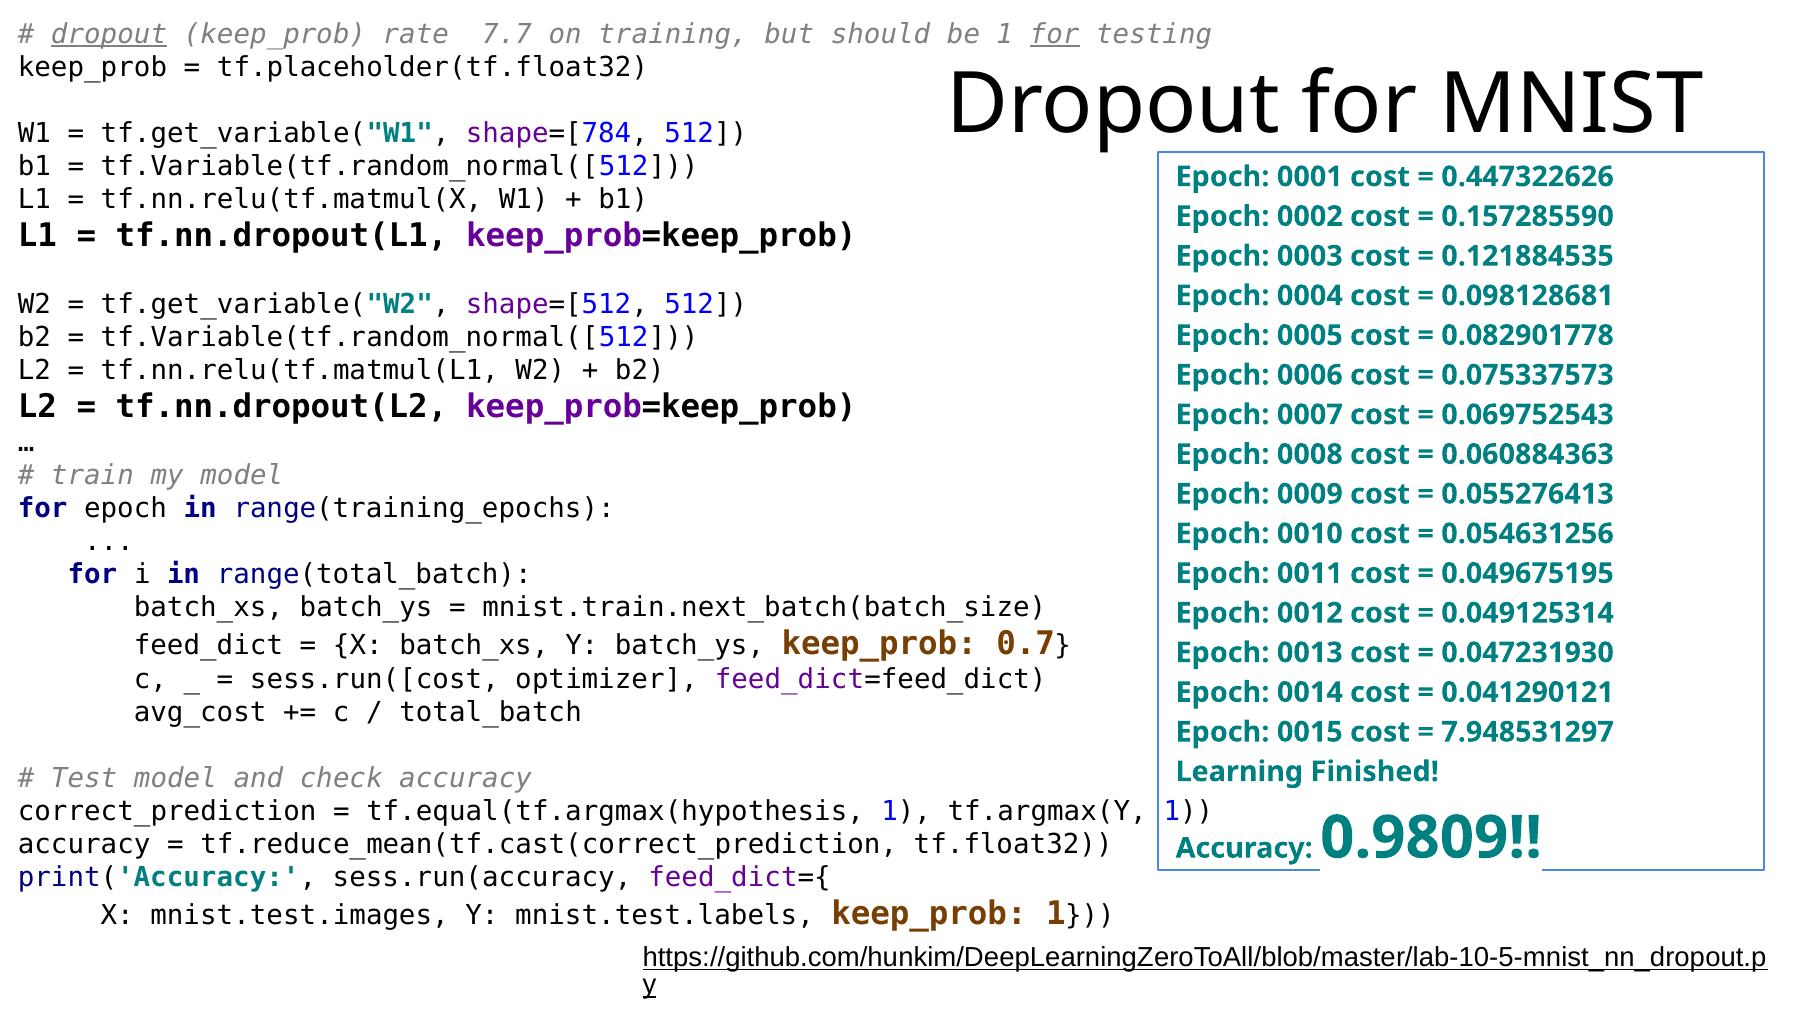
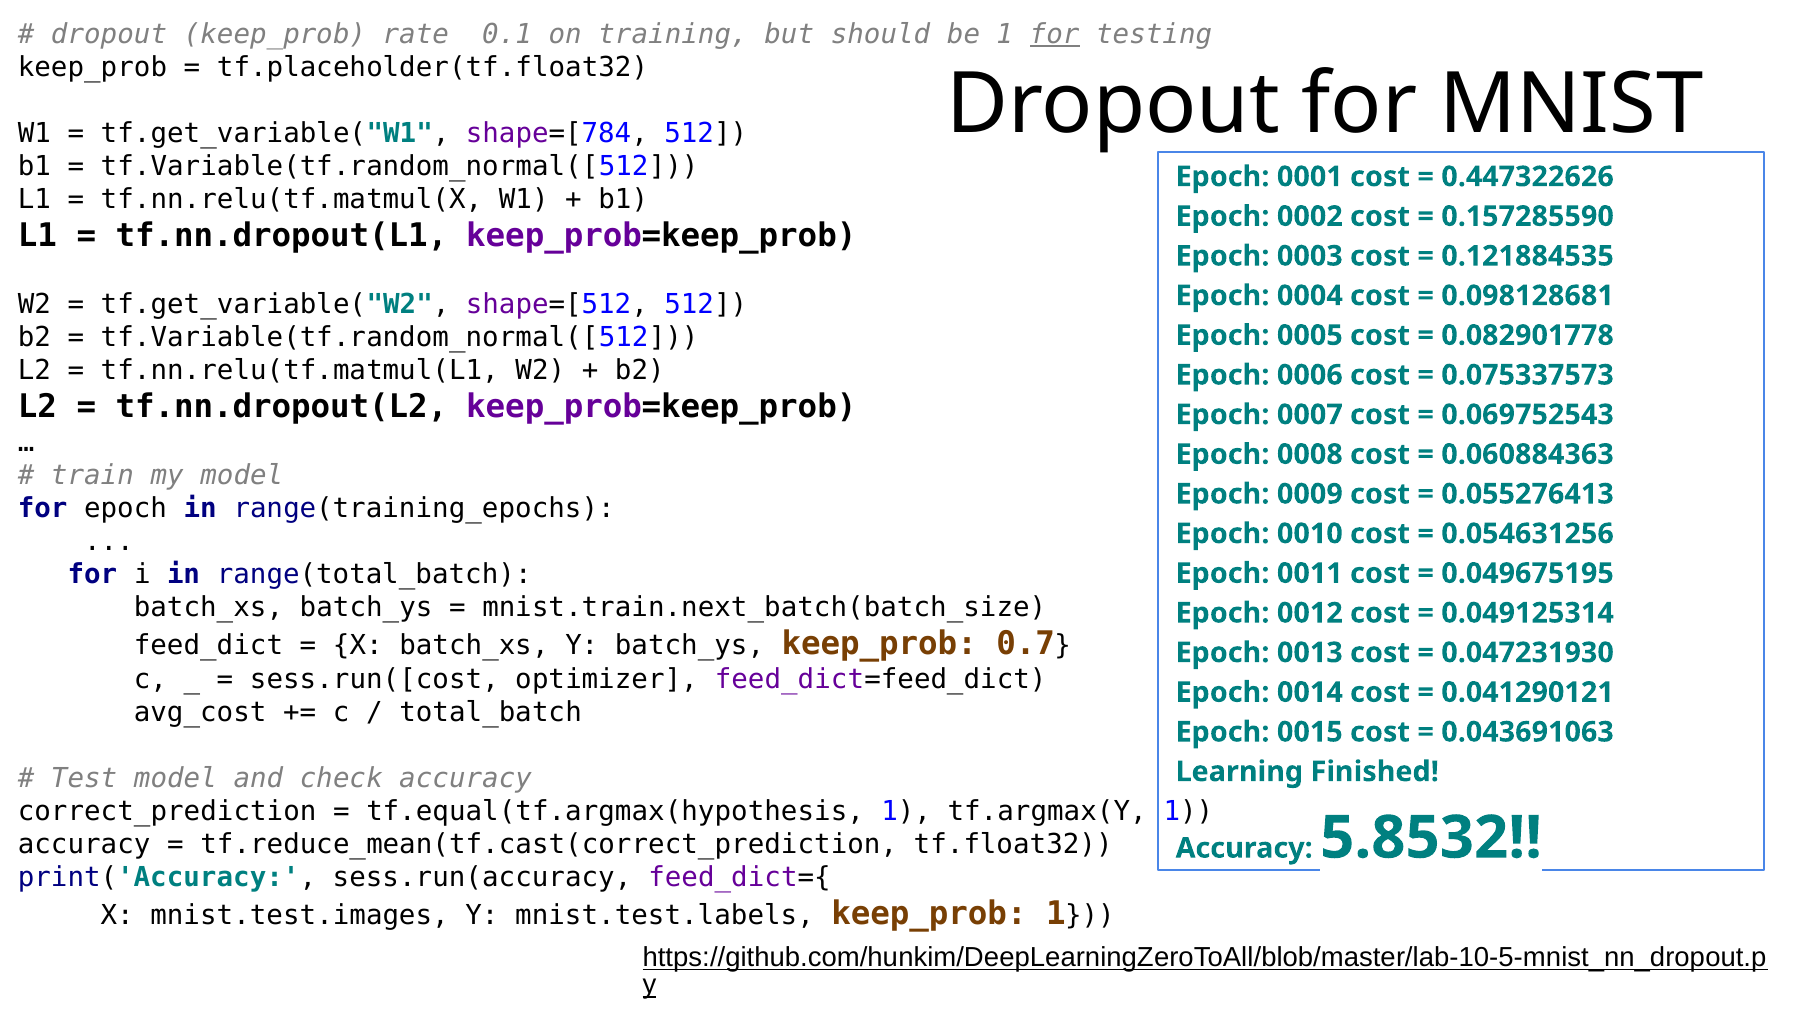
dropout at (109, 34) underline: present -> none
7.7: 7.7 -> 0.1
7.948531297: 7.948531297 -> 0.043691063
0.9809: 0.9809 -> 5.8532
